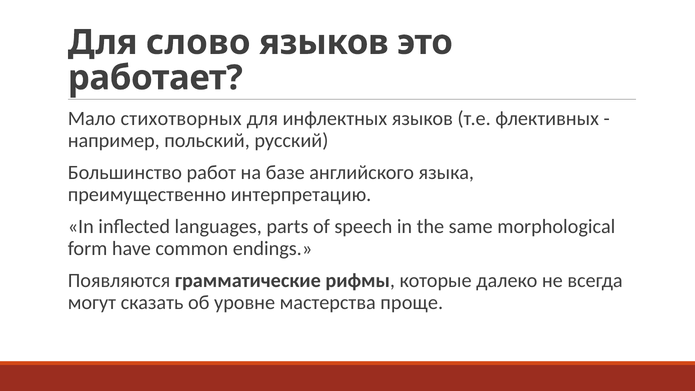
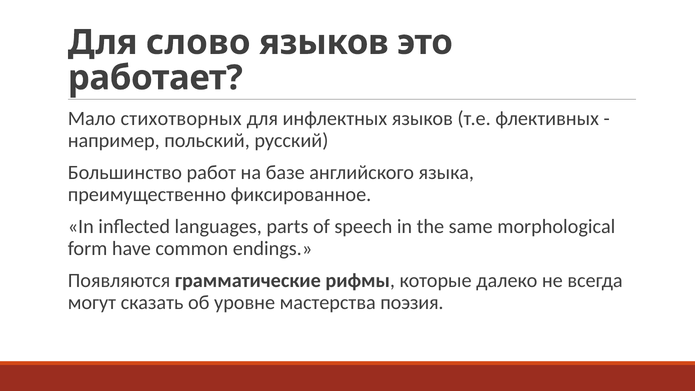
интерпретацию: интерпретацию -> фиксированное
проще: проще -> поэзия
